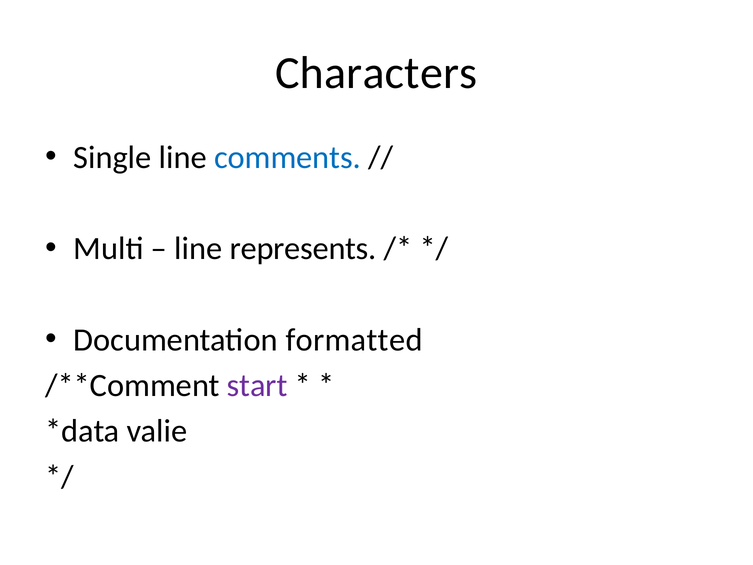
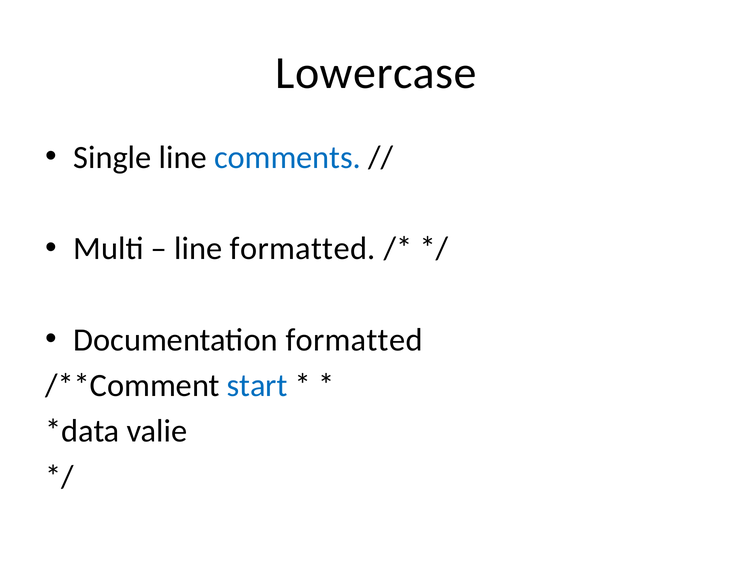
Characters: Characters -> Lowercase
line represents: represents -> formatted
start colour: purple -> blue
